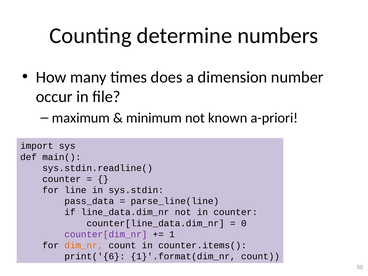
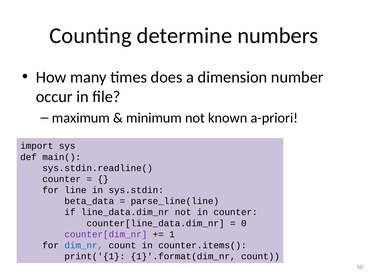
pass_data: pass_data -> beta_data
dim_nr colour: orange -> blue
print('{6: print('{6 -> print('{1
